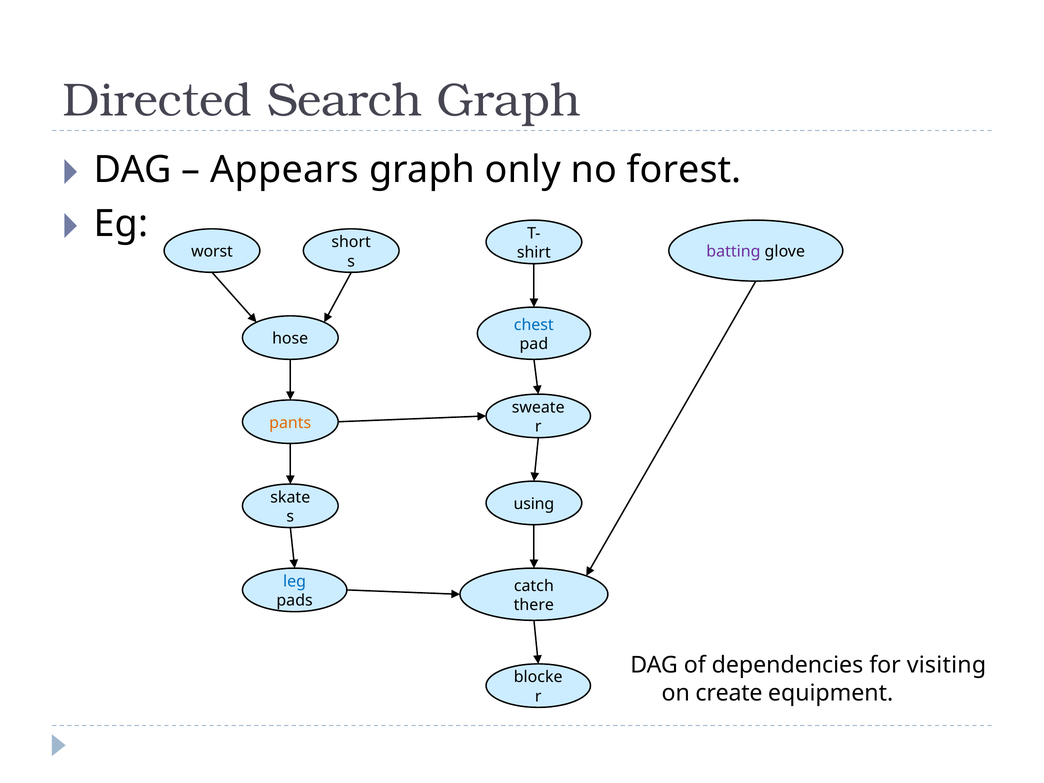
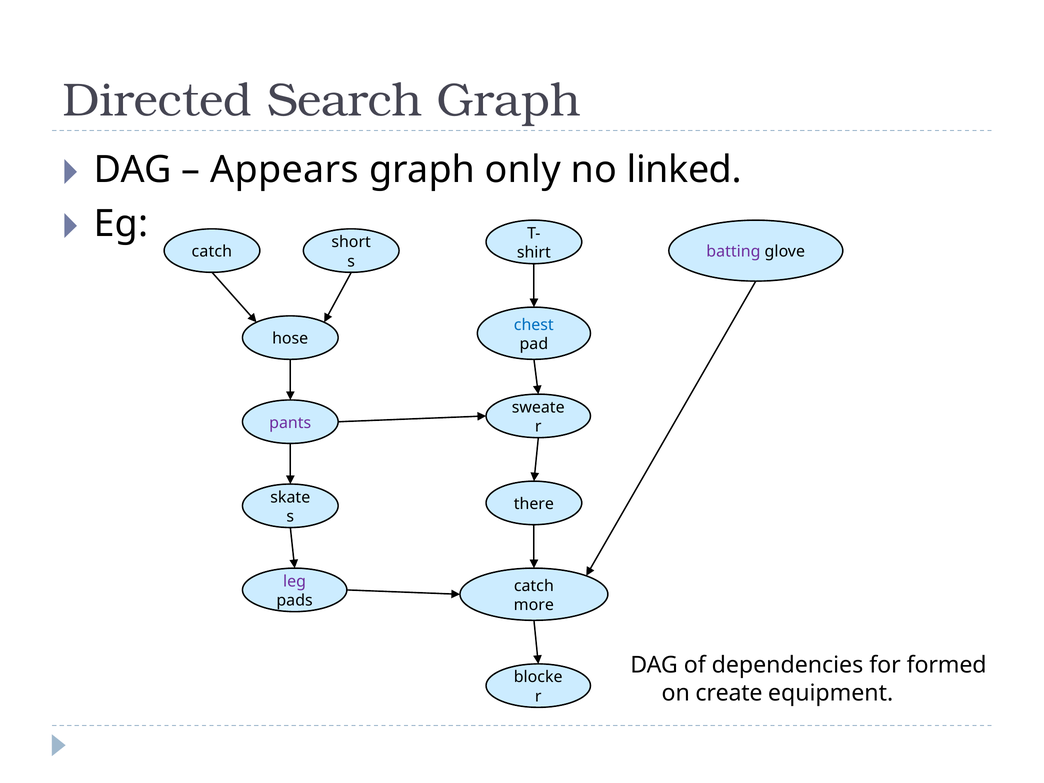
forest: forest -> linked
worst at (212, 252): worst -> catch
pants colour: orange -> purple
using: using -> there
leg colour: blue -> purple
there: there -> more
visiting: visiting -> formed
